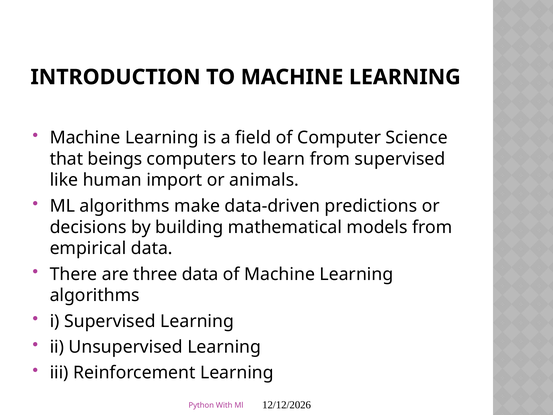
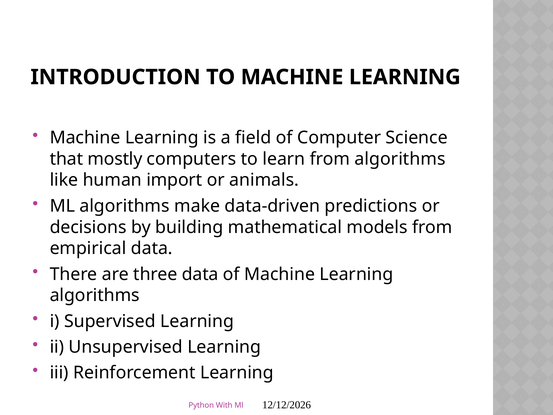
beings: beings -> mostly
from supervised: supervised -> algorithms
